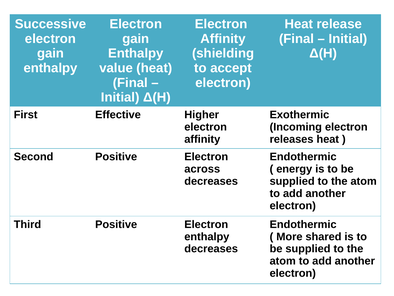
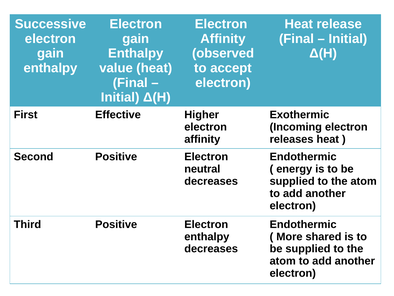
shielding: shielding -> observed
across: across -> neutral
